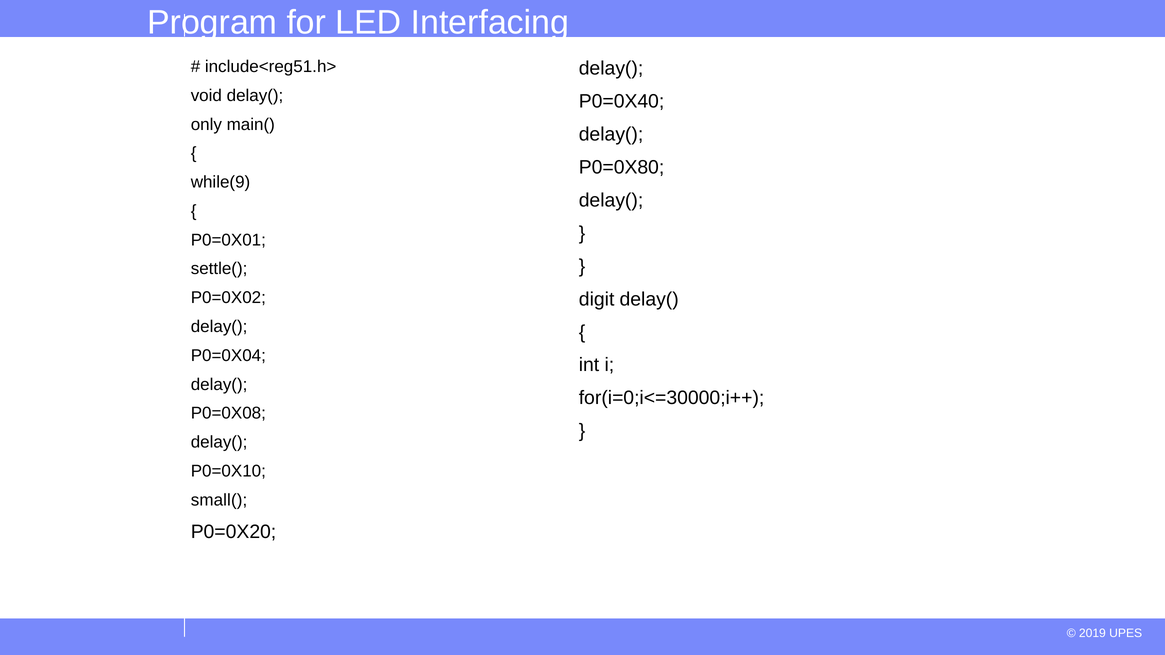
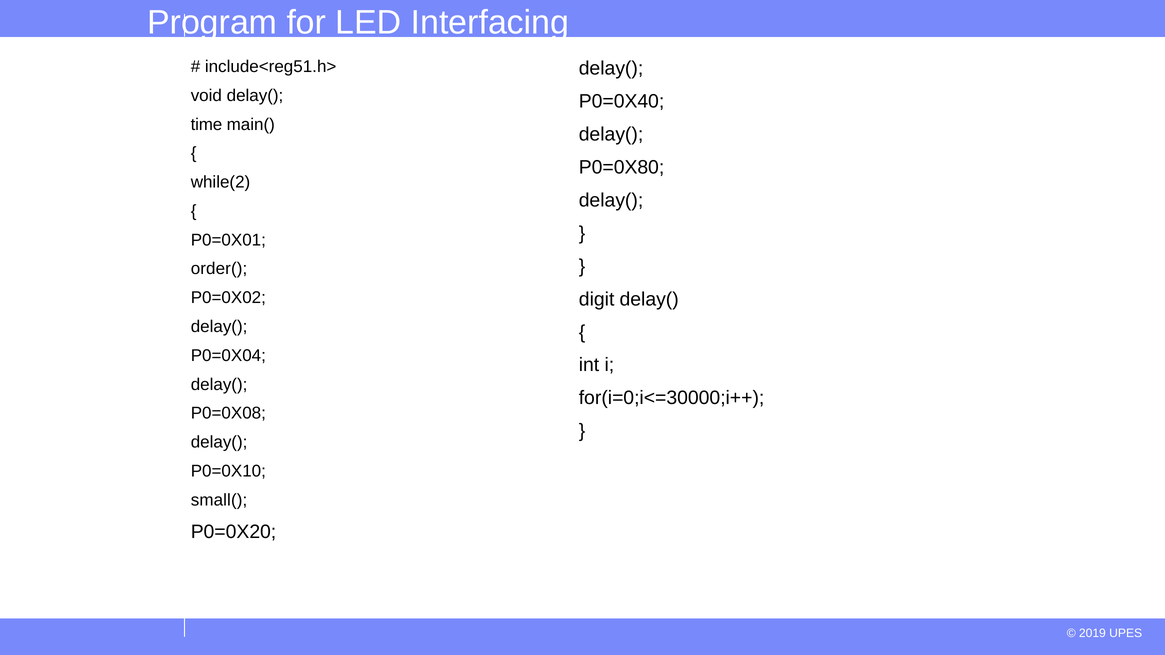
only: only -> time
while(9: while(9 -> while(2
settle(: settle( -> order(
